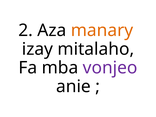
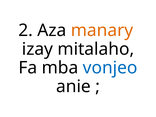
vonjeo colour: purple -> blue
